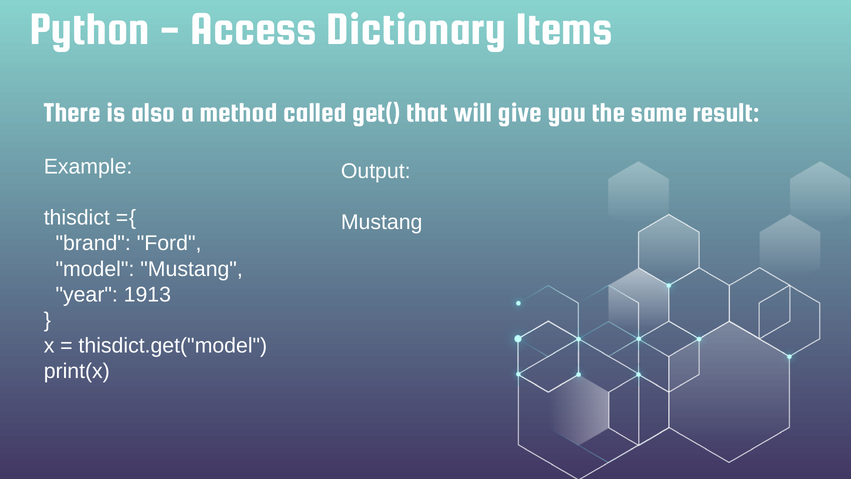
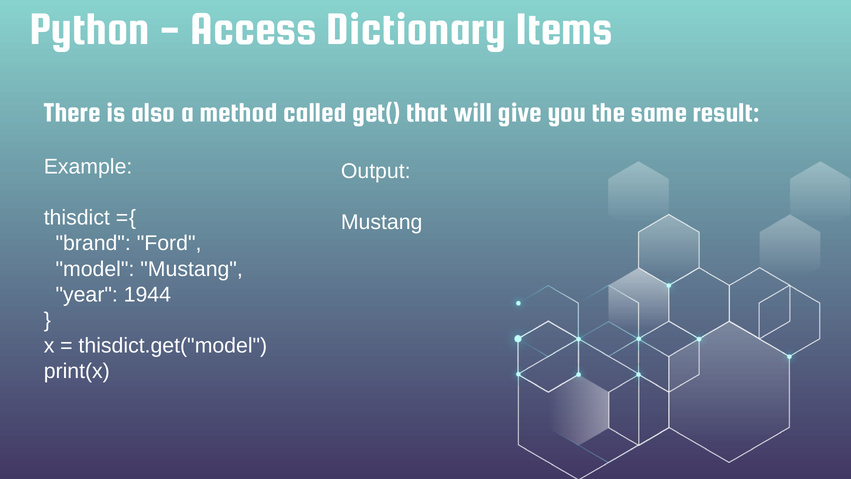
1913: 1913 -> 1944
